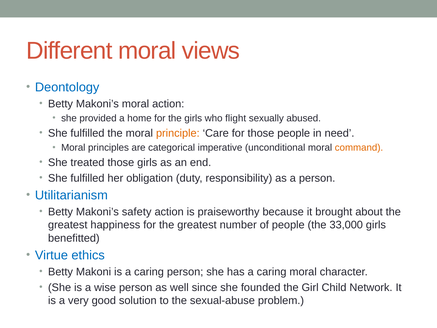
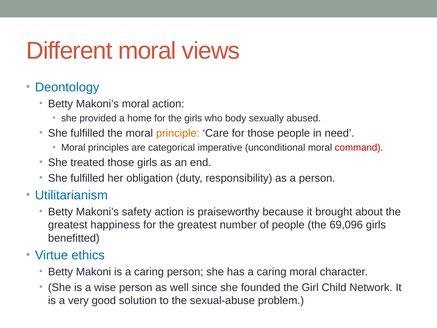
flight: flight -> body
command colour: orange -> red
33,000: 33,000 -> 69,096
